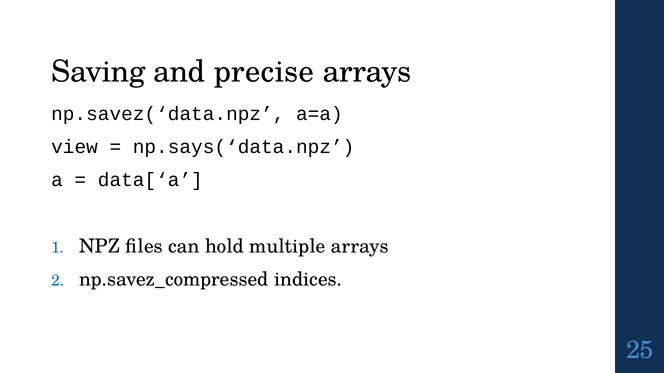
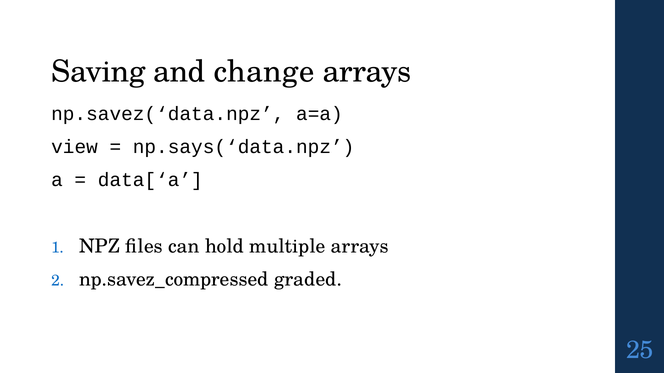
precise: precise -> change
indices: indices -> graded
